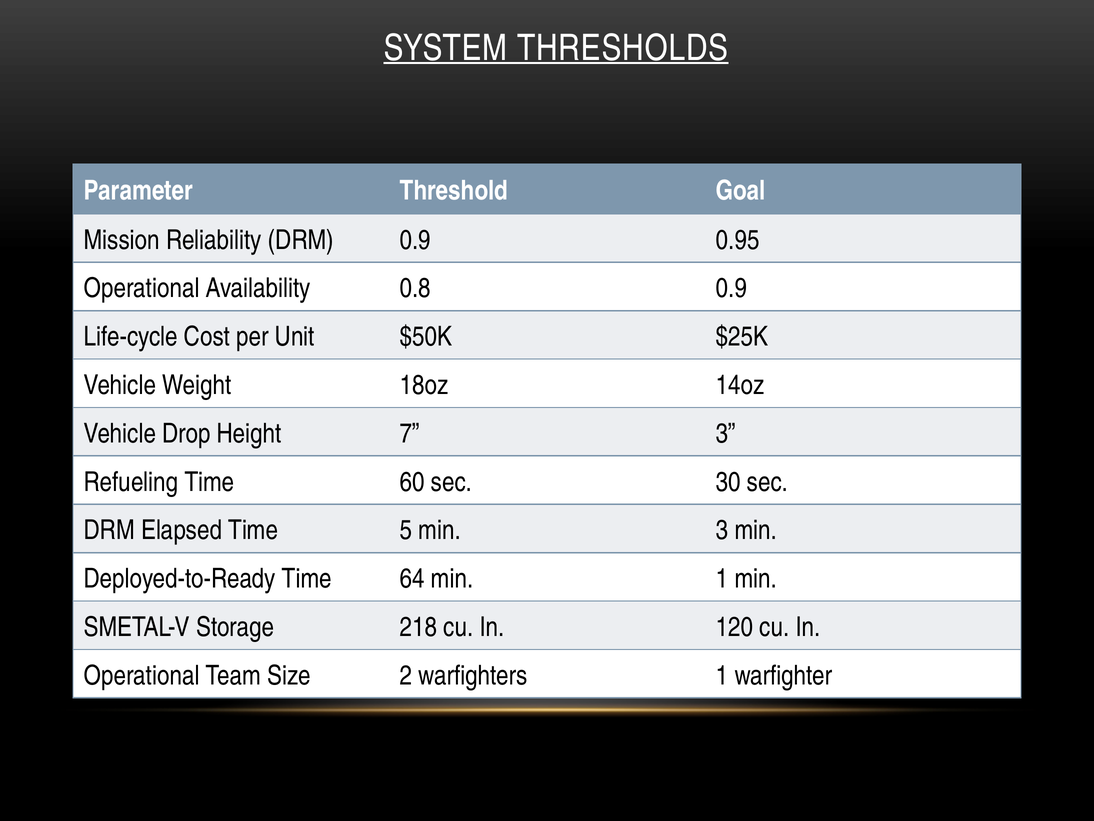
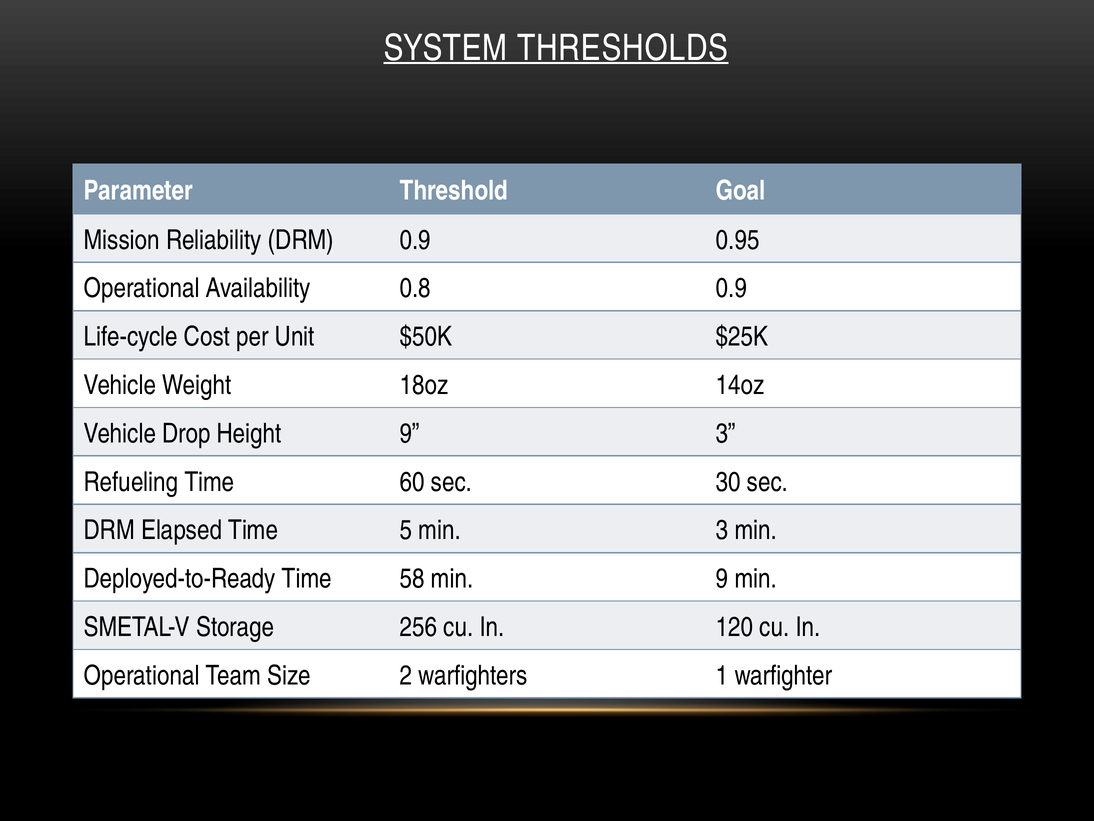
Height 7: 7 -> 9
64: 64 -> 58
min 1: 1 -> 9
218: 218 -> 256
